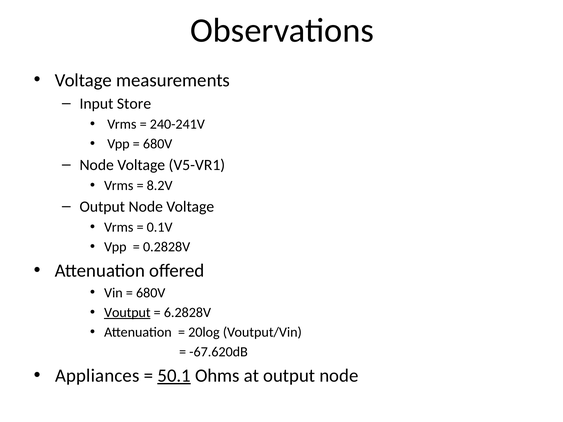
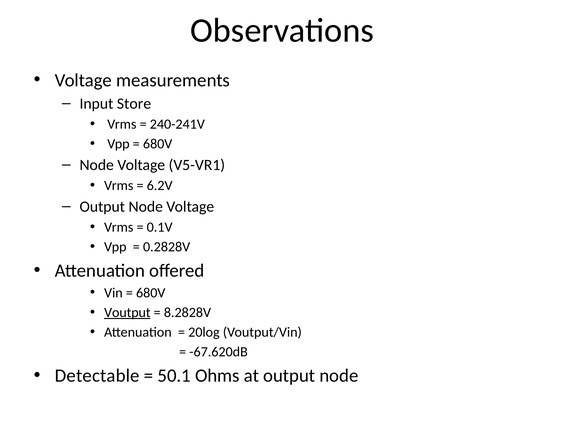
8.2V: 8.2V -> 6.2V
6.2828V: 6.2828V -> 8.2828V
Appliances: Appliances -> Detectable
50.1 underline: present -> none
